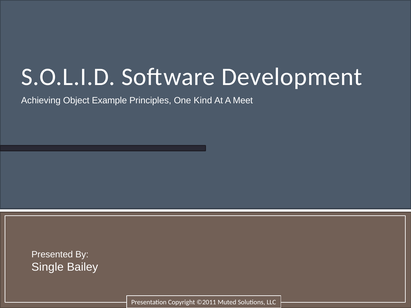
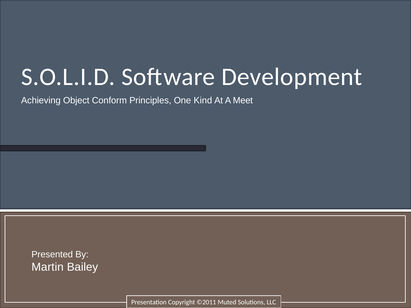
Example: Example -> Conform
Single: Single -> Martin
